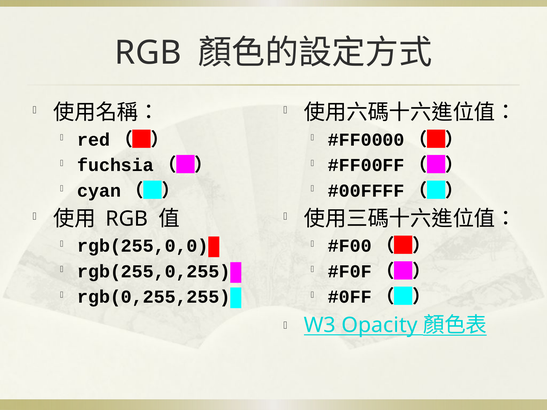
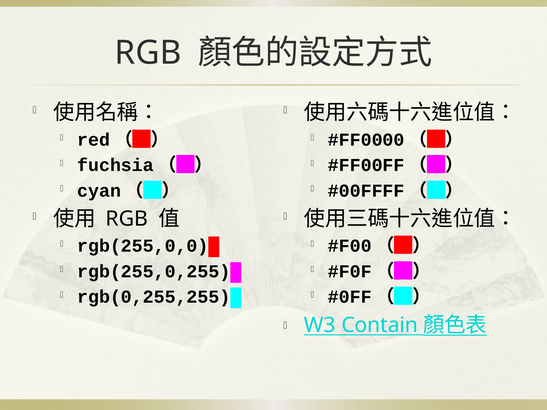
Opacity: Opacity -> Contain
